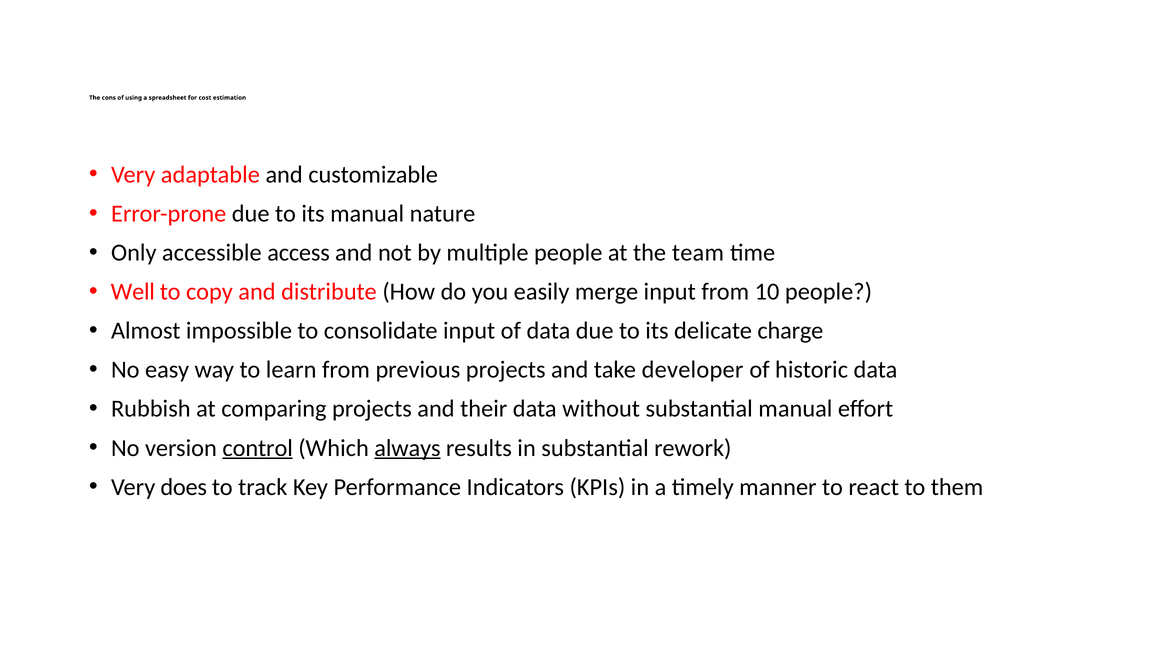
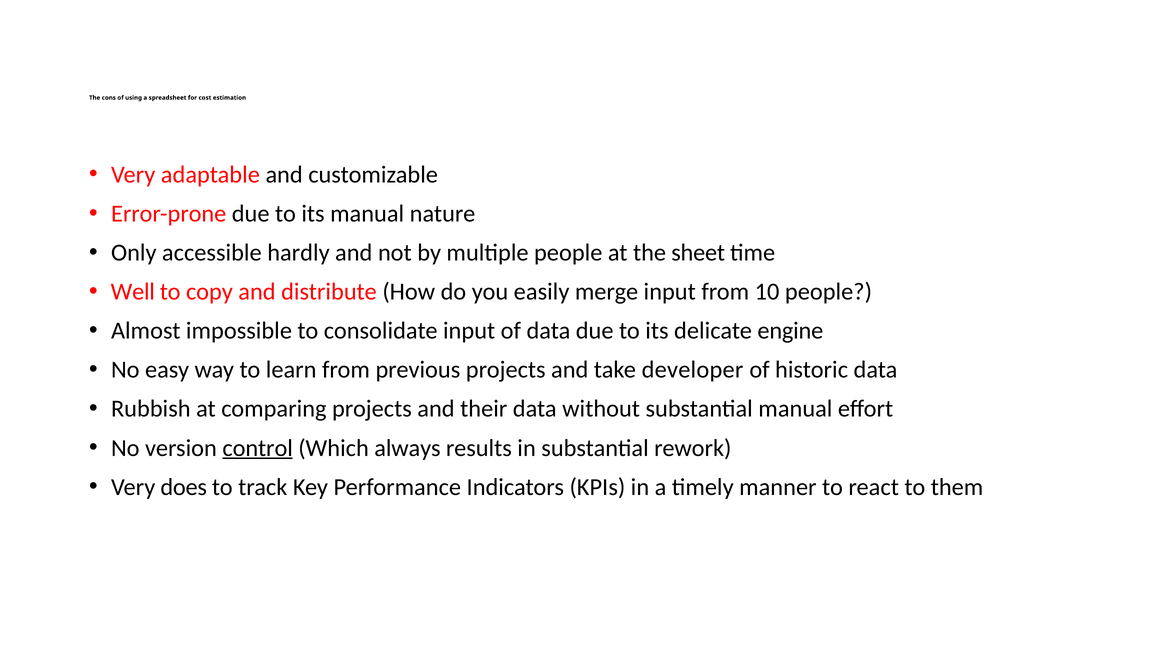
access: access -> hardly
team: team -> sheet
charge: charge -> engine
always underline: present -> none
